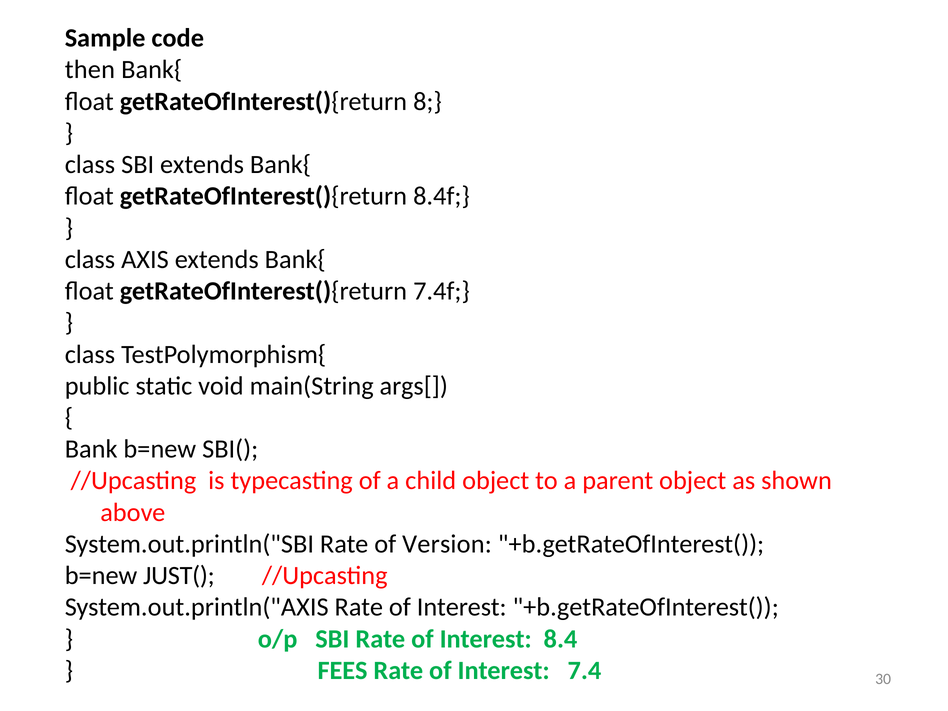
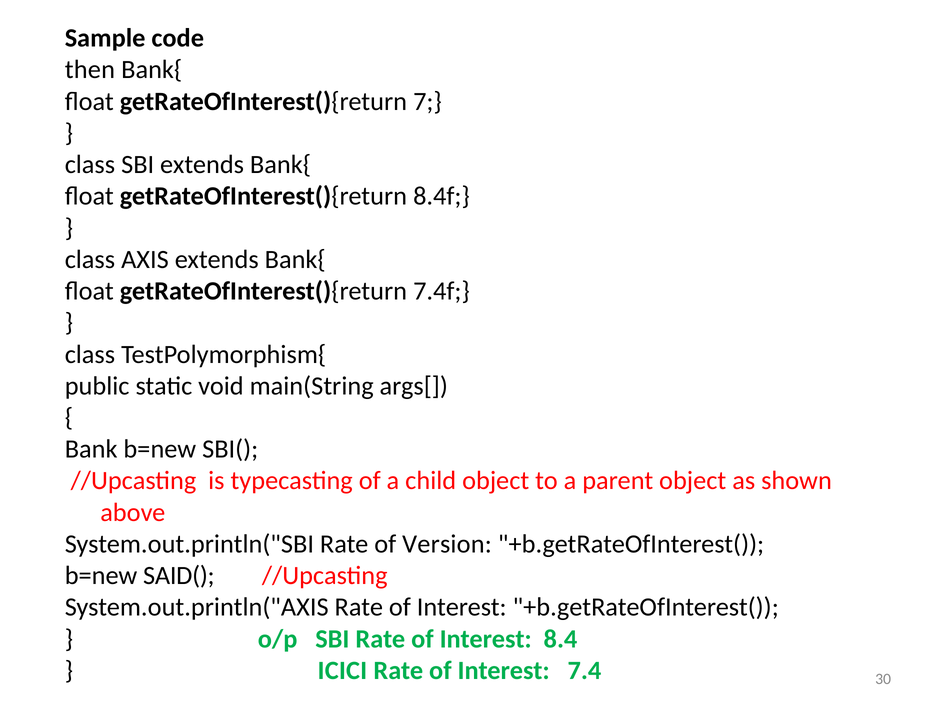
8: 8 -> 7
JUST(: JUST( -> SAID(
FEES: FEES -> ICICI
